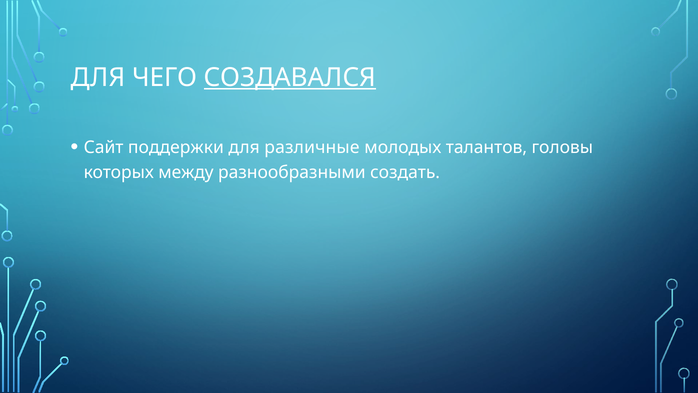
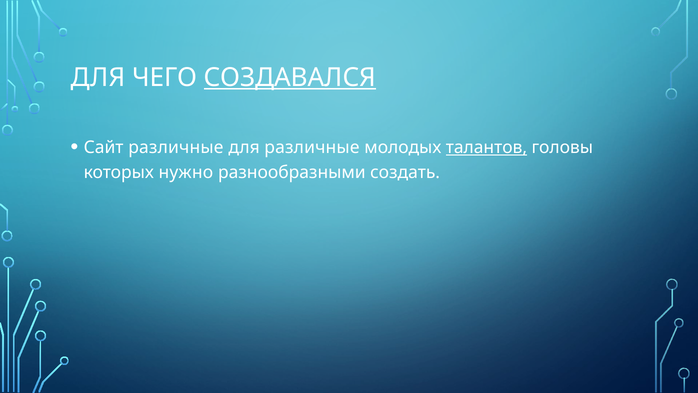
Сайт поддержки: поддержки -> различные
талантов underline: none -> present
между: между -> нужно
